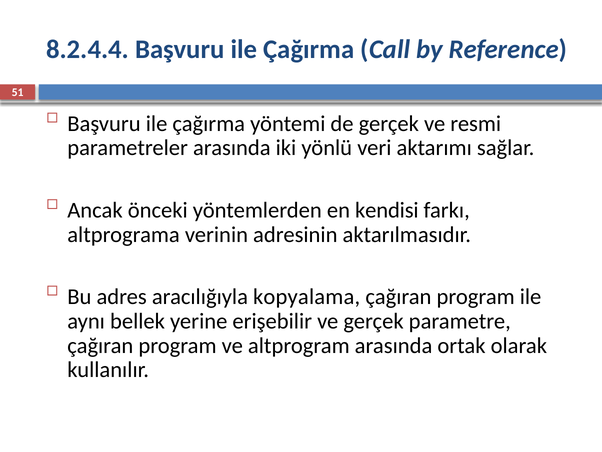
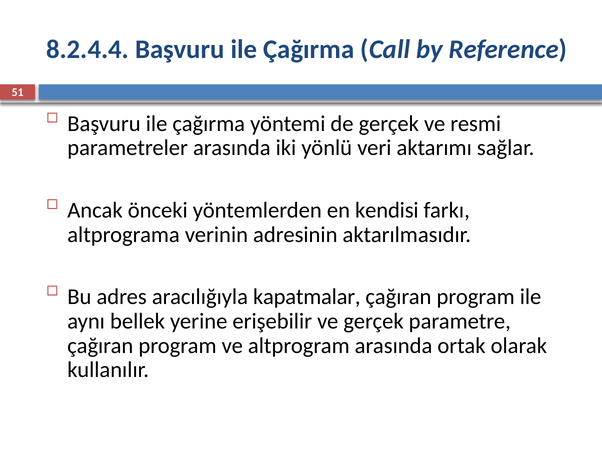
kopyalama: kopyalama -> kapatmalar
